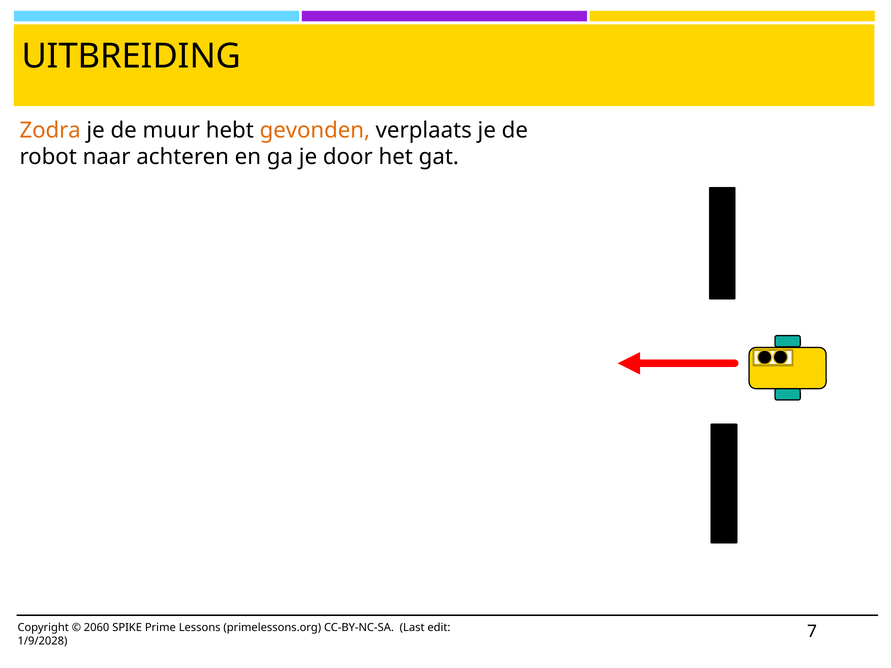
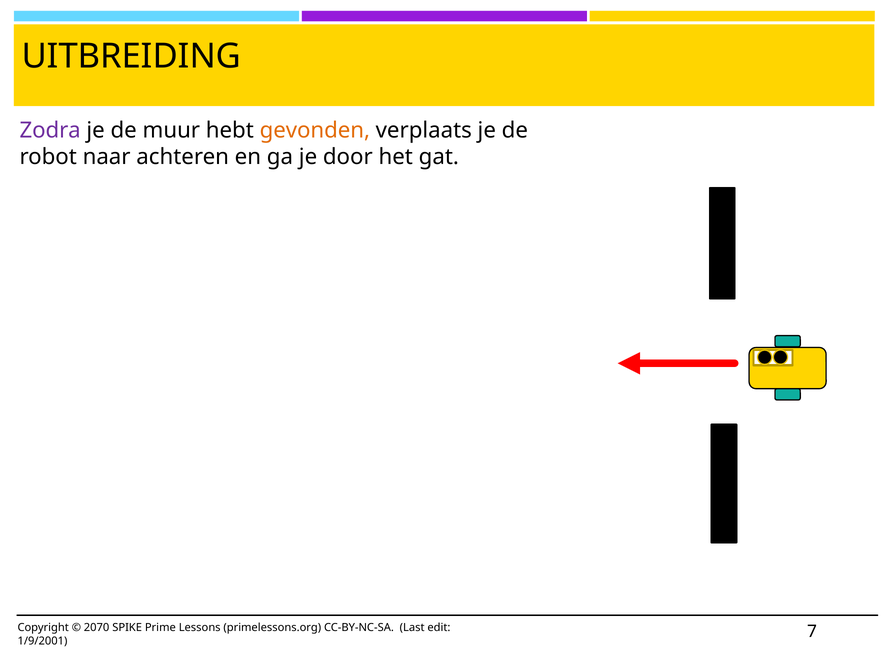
Zodra colour: orange -> purple
2060: 2060 -> 2070
1/9/2028: 1/9/2028 -> 1/9/2001
